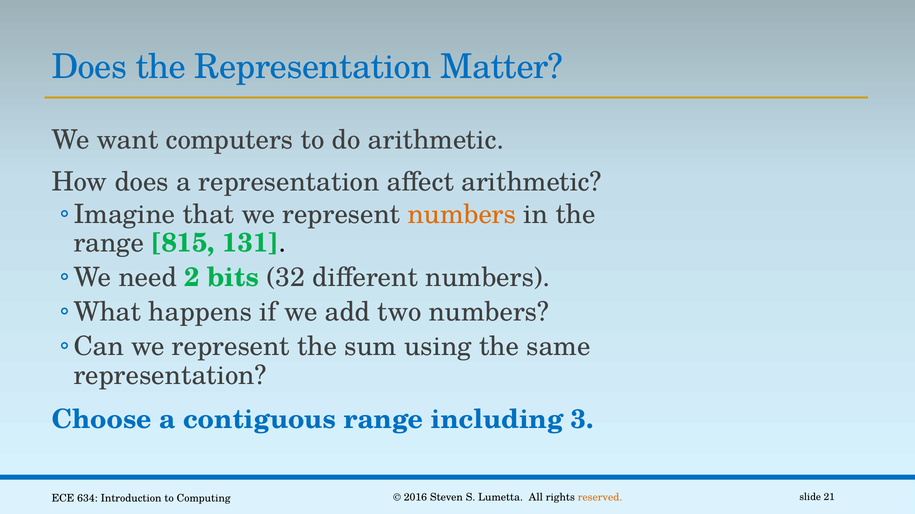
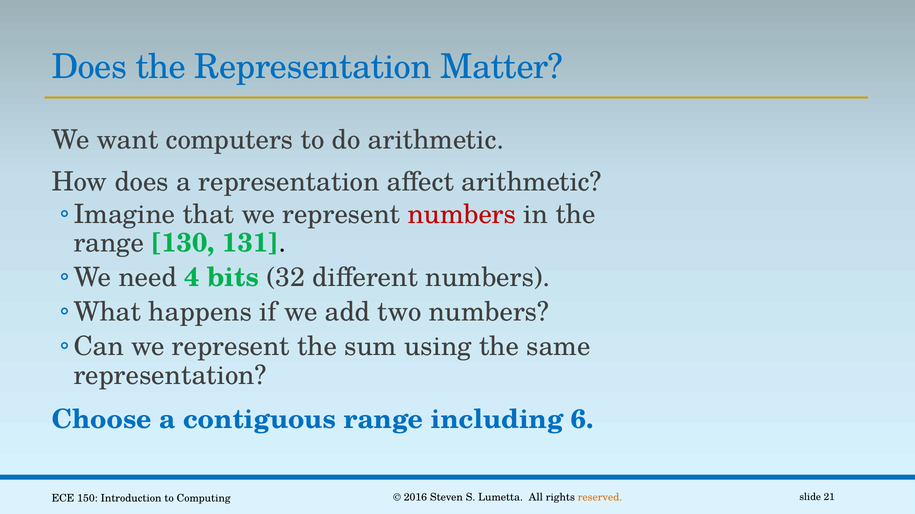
numbers at (462, 215) colour: orange -> red
815: 815 -> 130
2: 2 -> 4
3: 3 -> 6
634: 634 -> 150
